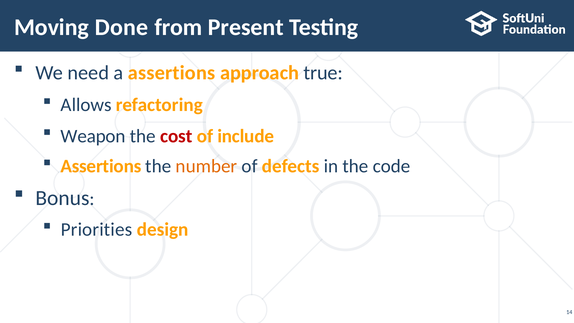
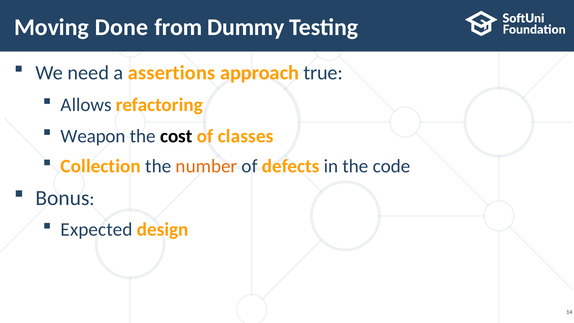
Present: Present -> Dummy
cost colour: red -> black
include: include -> classes
Assertions at (101, 166): Assertions -> Collection
Priorities: Priorities -> Expected
